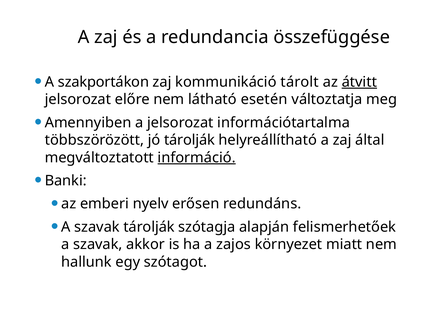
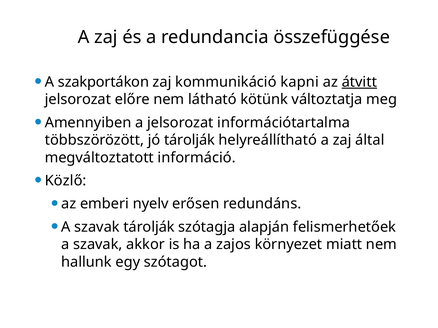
tárolt: tárolt -> kapni
esetén: esetén -> kötünk
információ underline: present -> none
Banki: Banki -> Közlő
